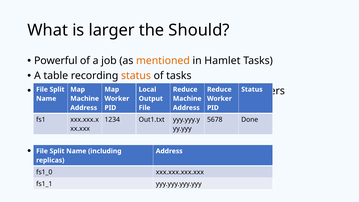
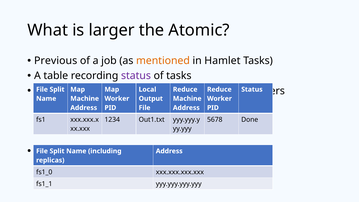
Should: Should -> Atomic
Powerful: Powerful -> Previous
status at (136, 76) colour: orange -> purple
